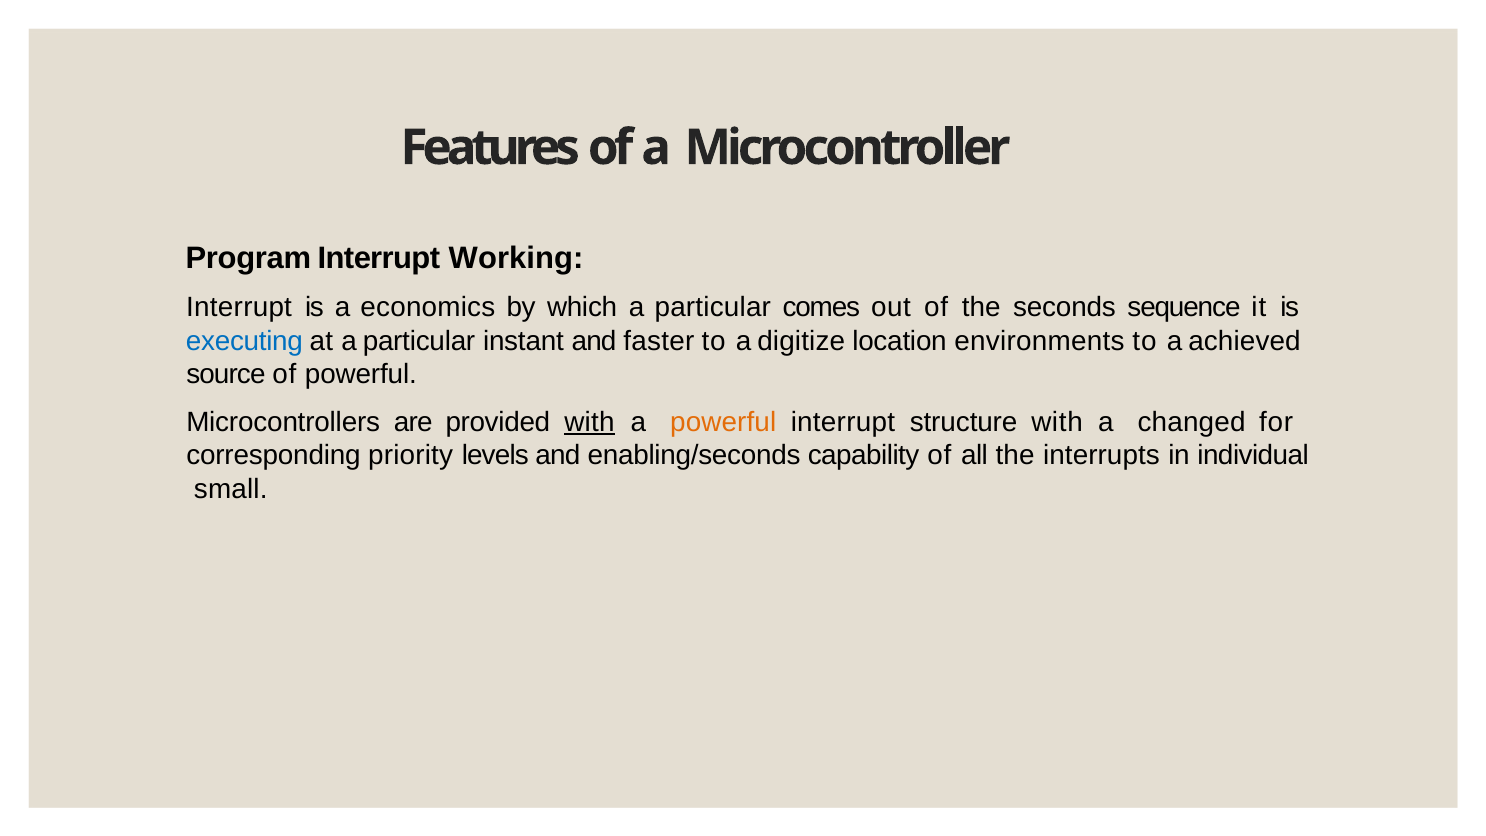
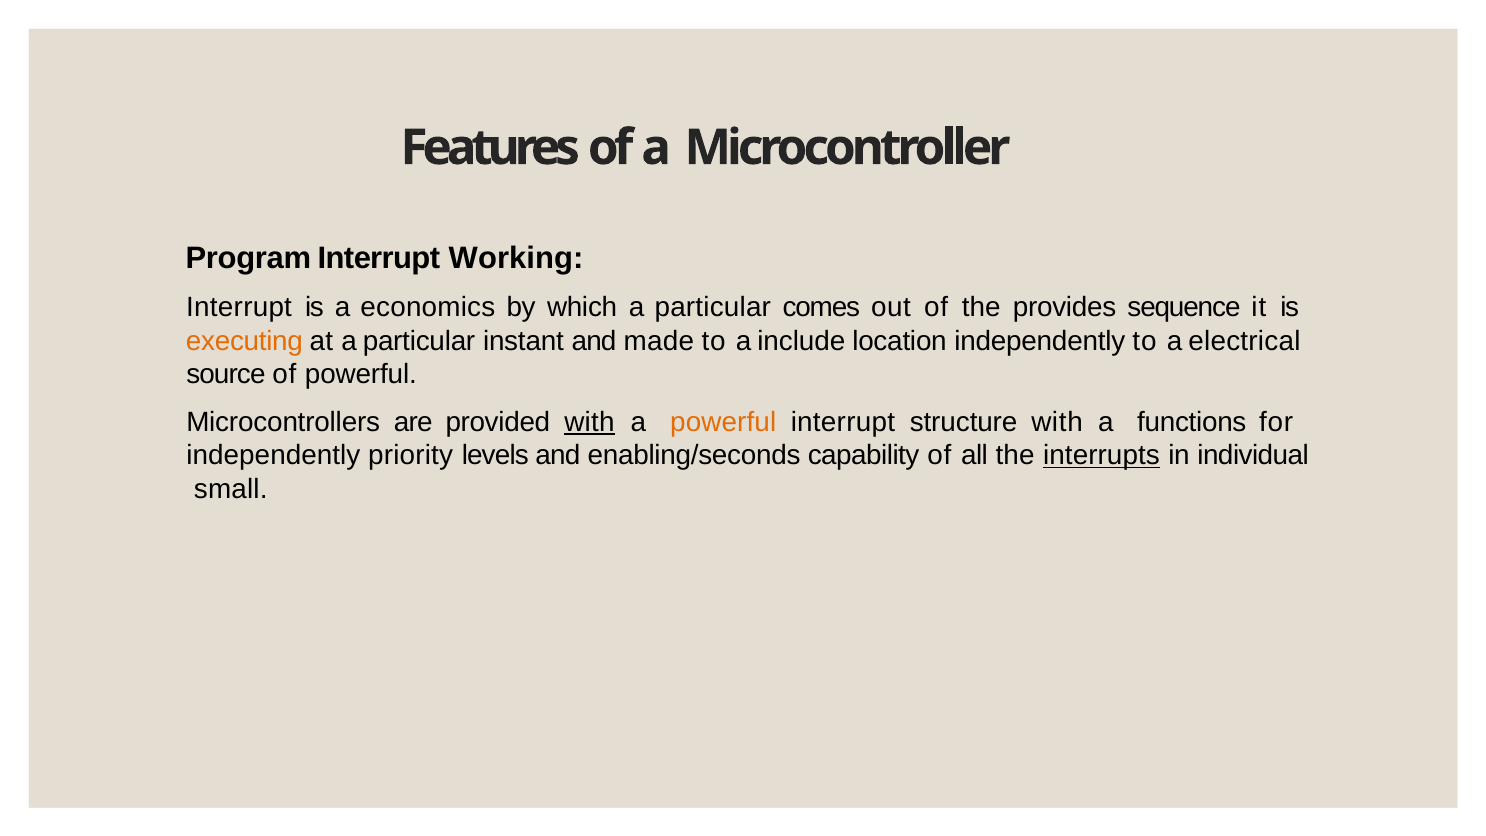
seconds: seconds -> provides
executing colour: blue -> orange
faster: faster -> made
digitize: digitize -> include
location environments: environments -> independently
achieved: achieved -> electrical
changed: changed -> functions
corresponding at (273, 455): corresponding -> independently
interrupts underline: none -> present
